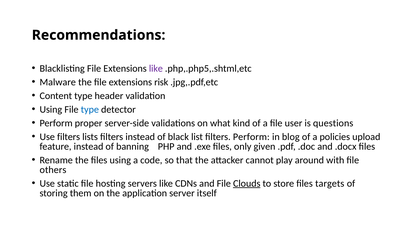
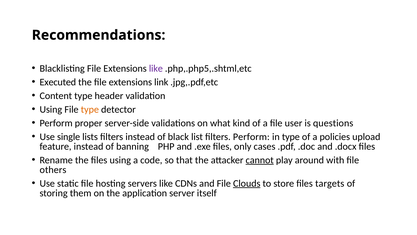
Malware: Malware -> Executed
risk: risk -> link
type at (90, 109) colour: blue -> orange
Use filters: filters -> single
in blog: blog -> type
given: given -> cases
cannot underline: none -> present
